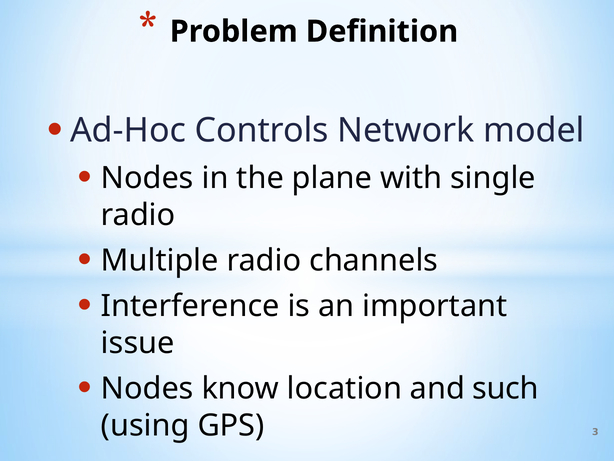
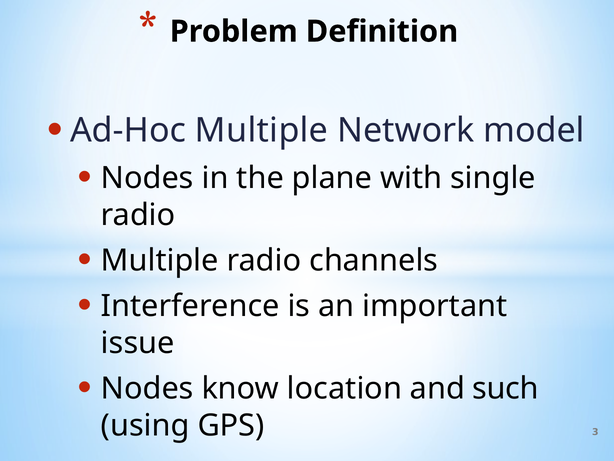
Ad-Hoc Controls: Controls -> Multiple
